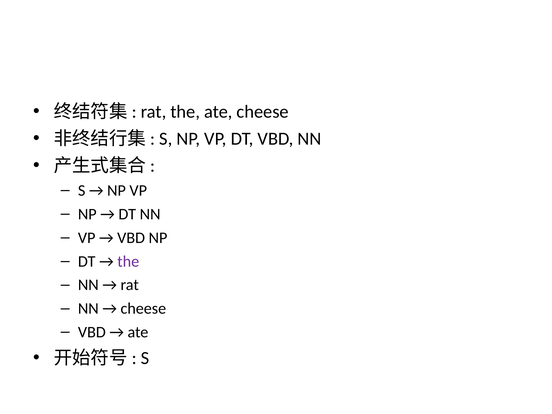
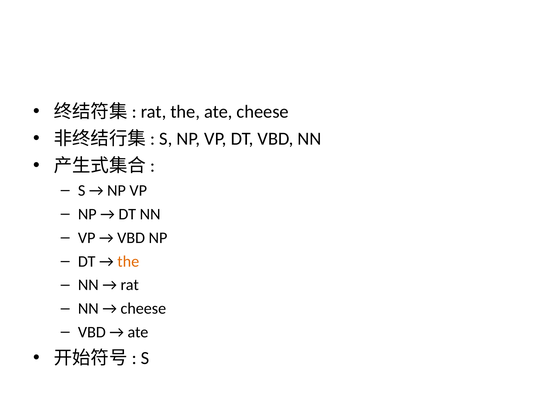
the at (128, 261) colour: purple -> orange
